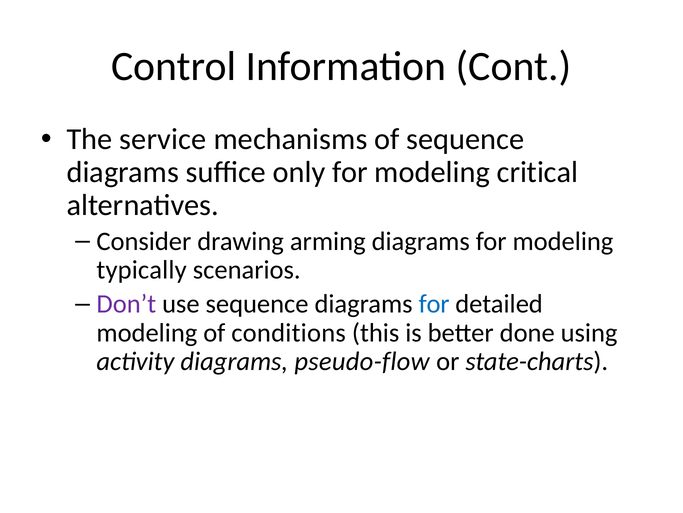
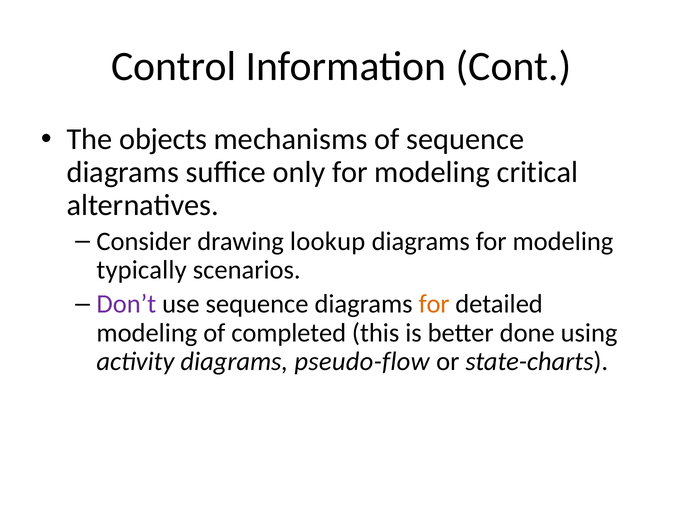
service: service -> objects
arming: arming -> lookup
for at (434, 304) colour: blue -> orange
conditions: conditions -> completed
